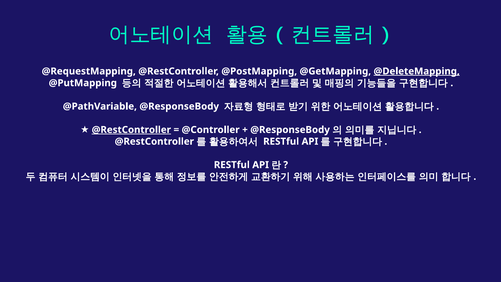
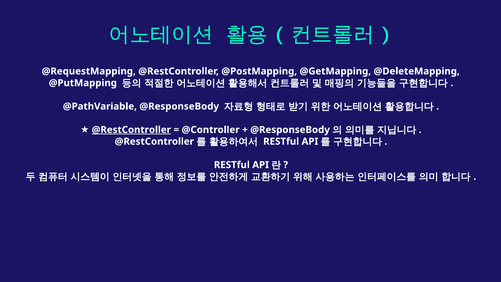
@DeleteMapping underline: present -> none
